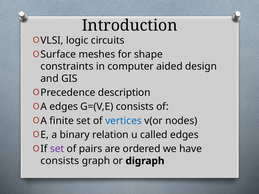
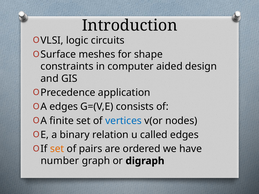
description: description -> application
set at (57, 149) colour: purple -> orange
consists at (60, 161): consists -> number
